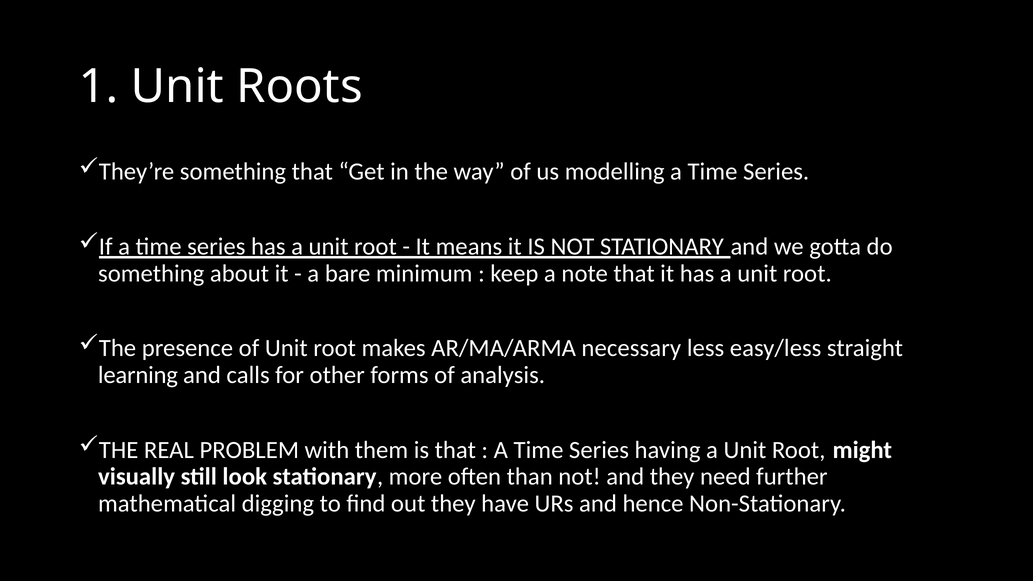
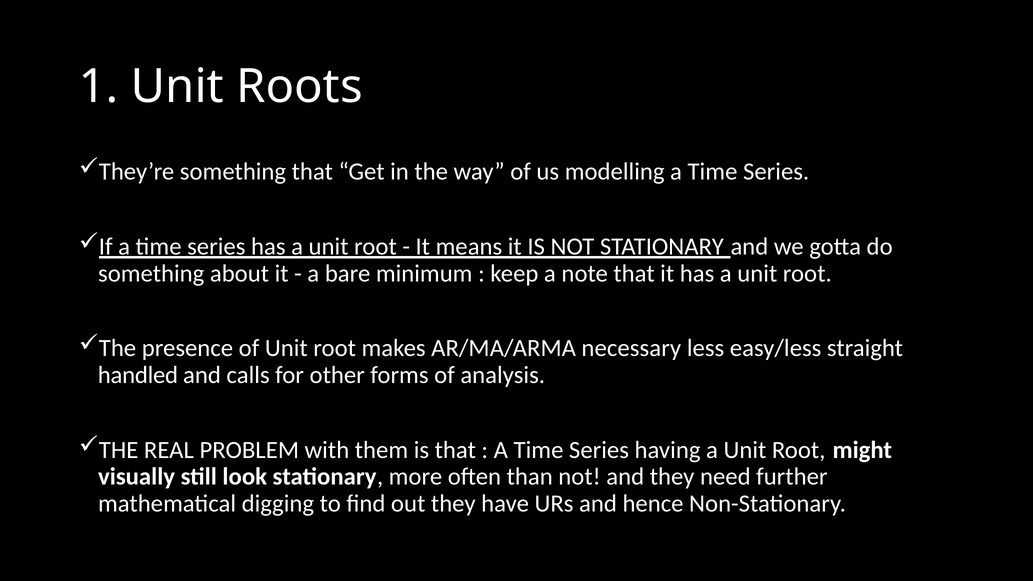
learning: learning -> handled
